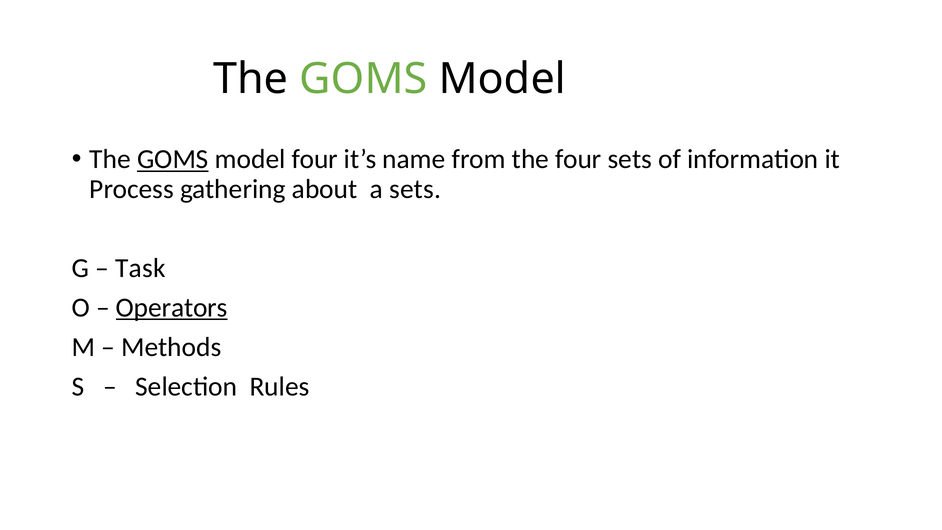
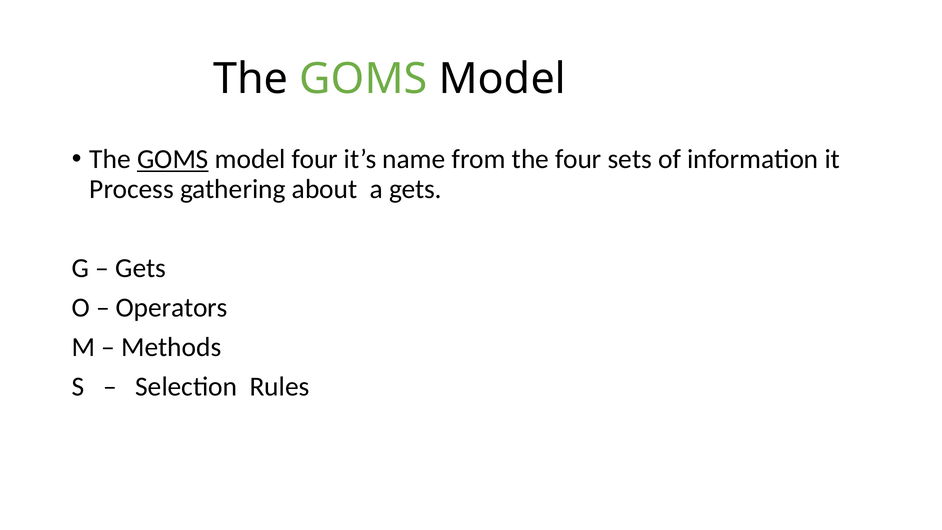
a sets: sets -> gets
Task at (141, 268): Task -> Gets
Operators underline: present -> none
